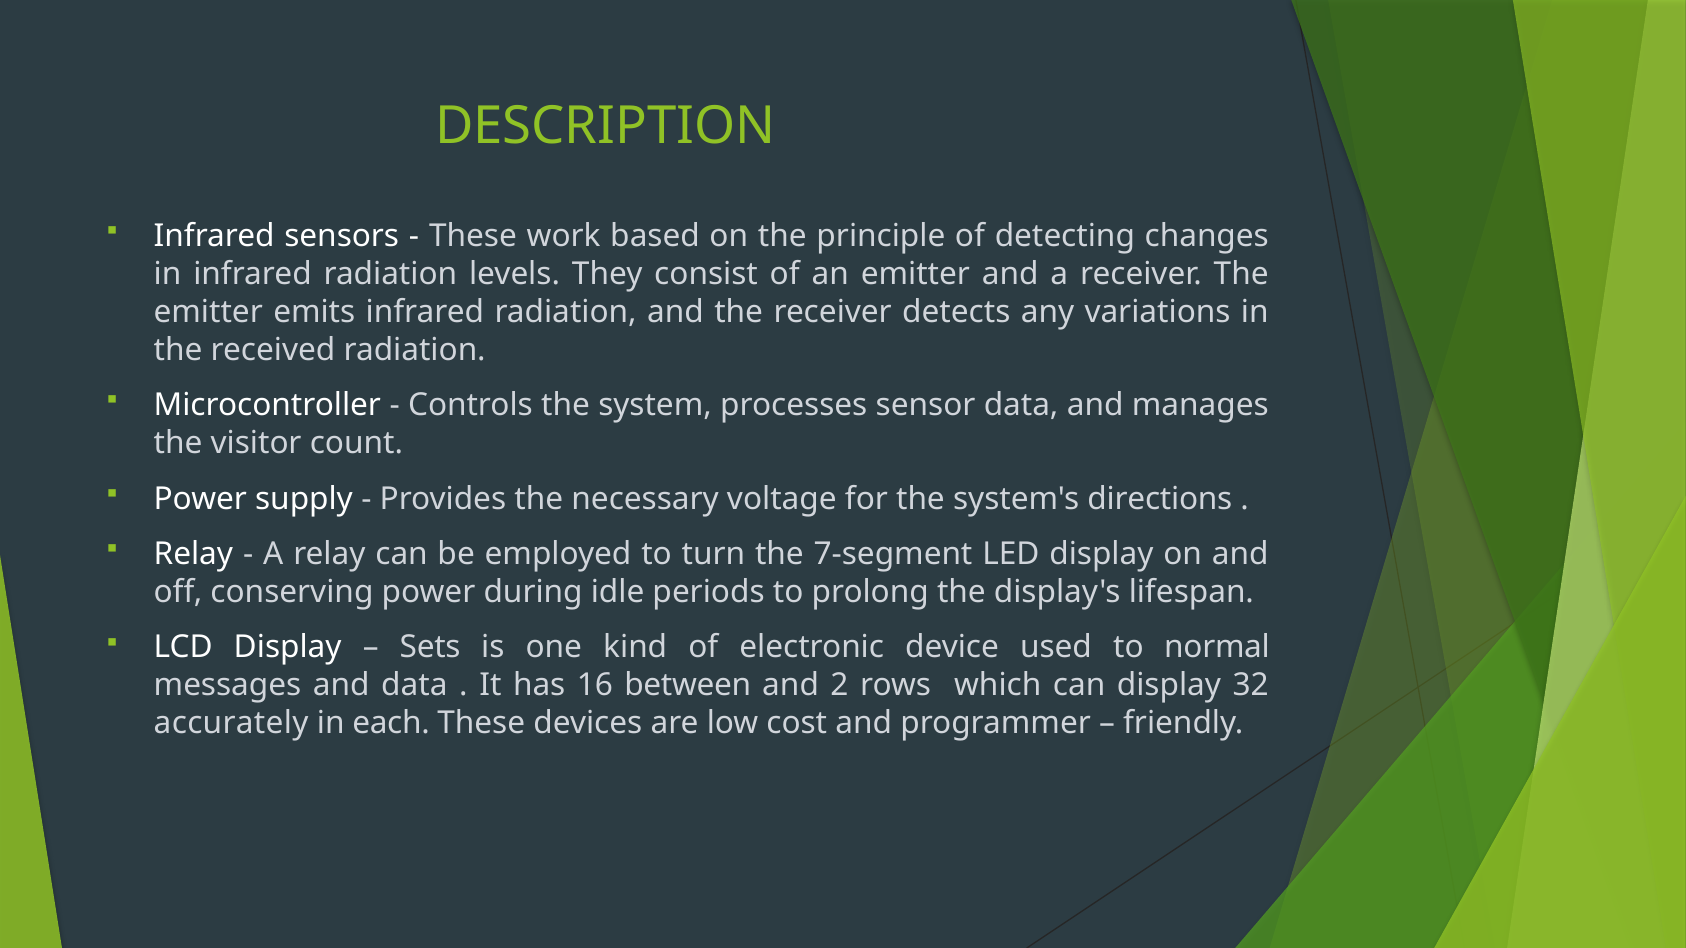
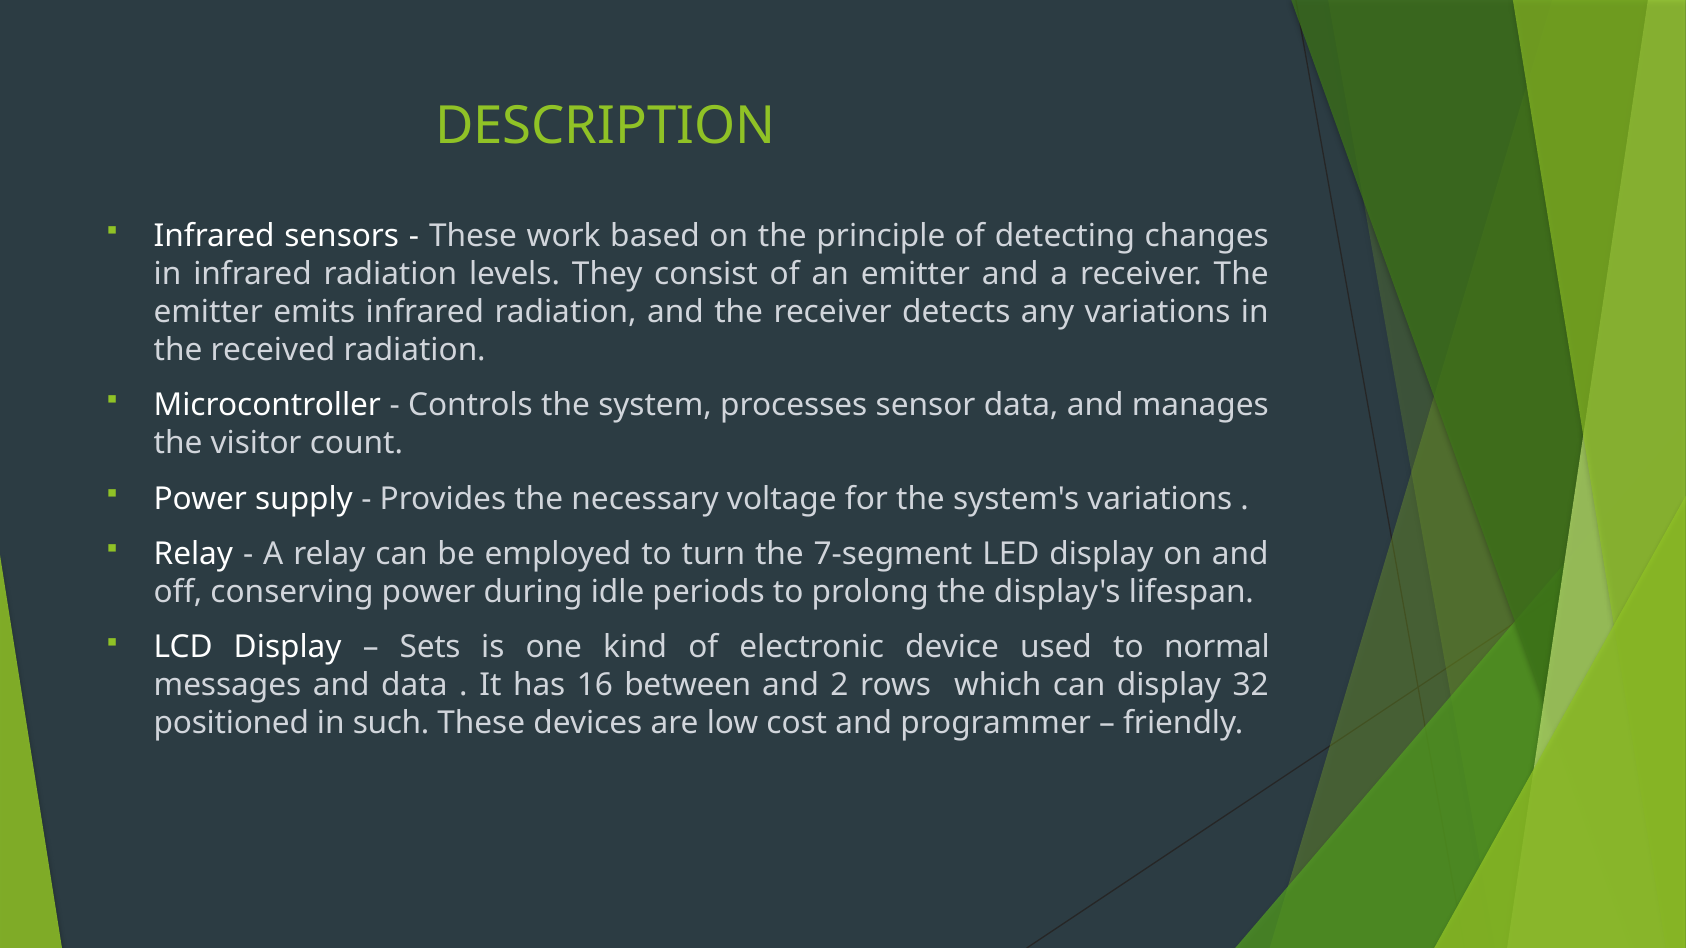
system's directions: directions -> variations
accurately: accurately -> positioned
each: each -> such
